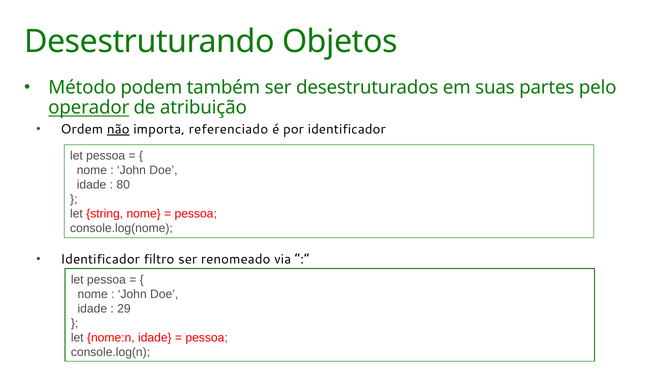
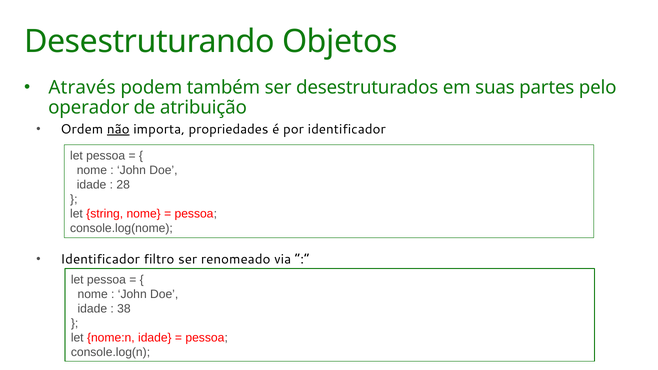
Método: Método -> Através
operador underline: present -> none
referenciado: referenciado -> propriedades
80: 80 -> 28
29: 29 -> 38
